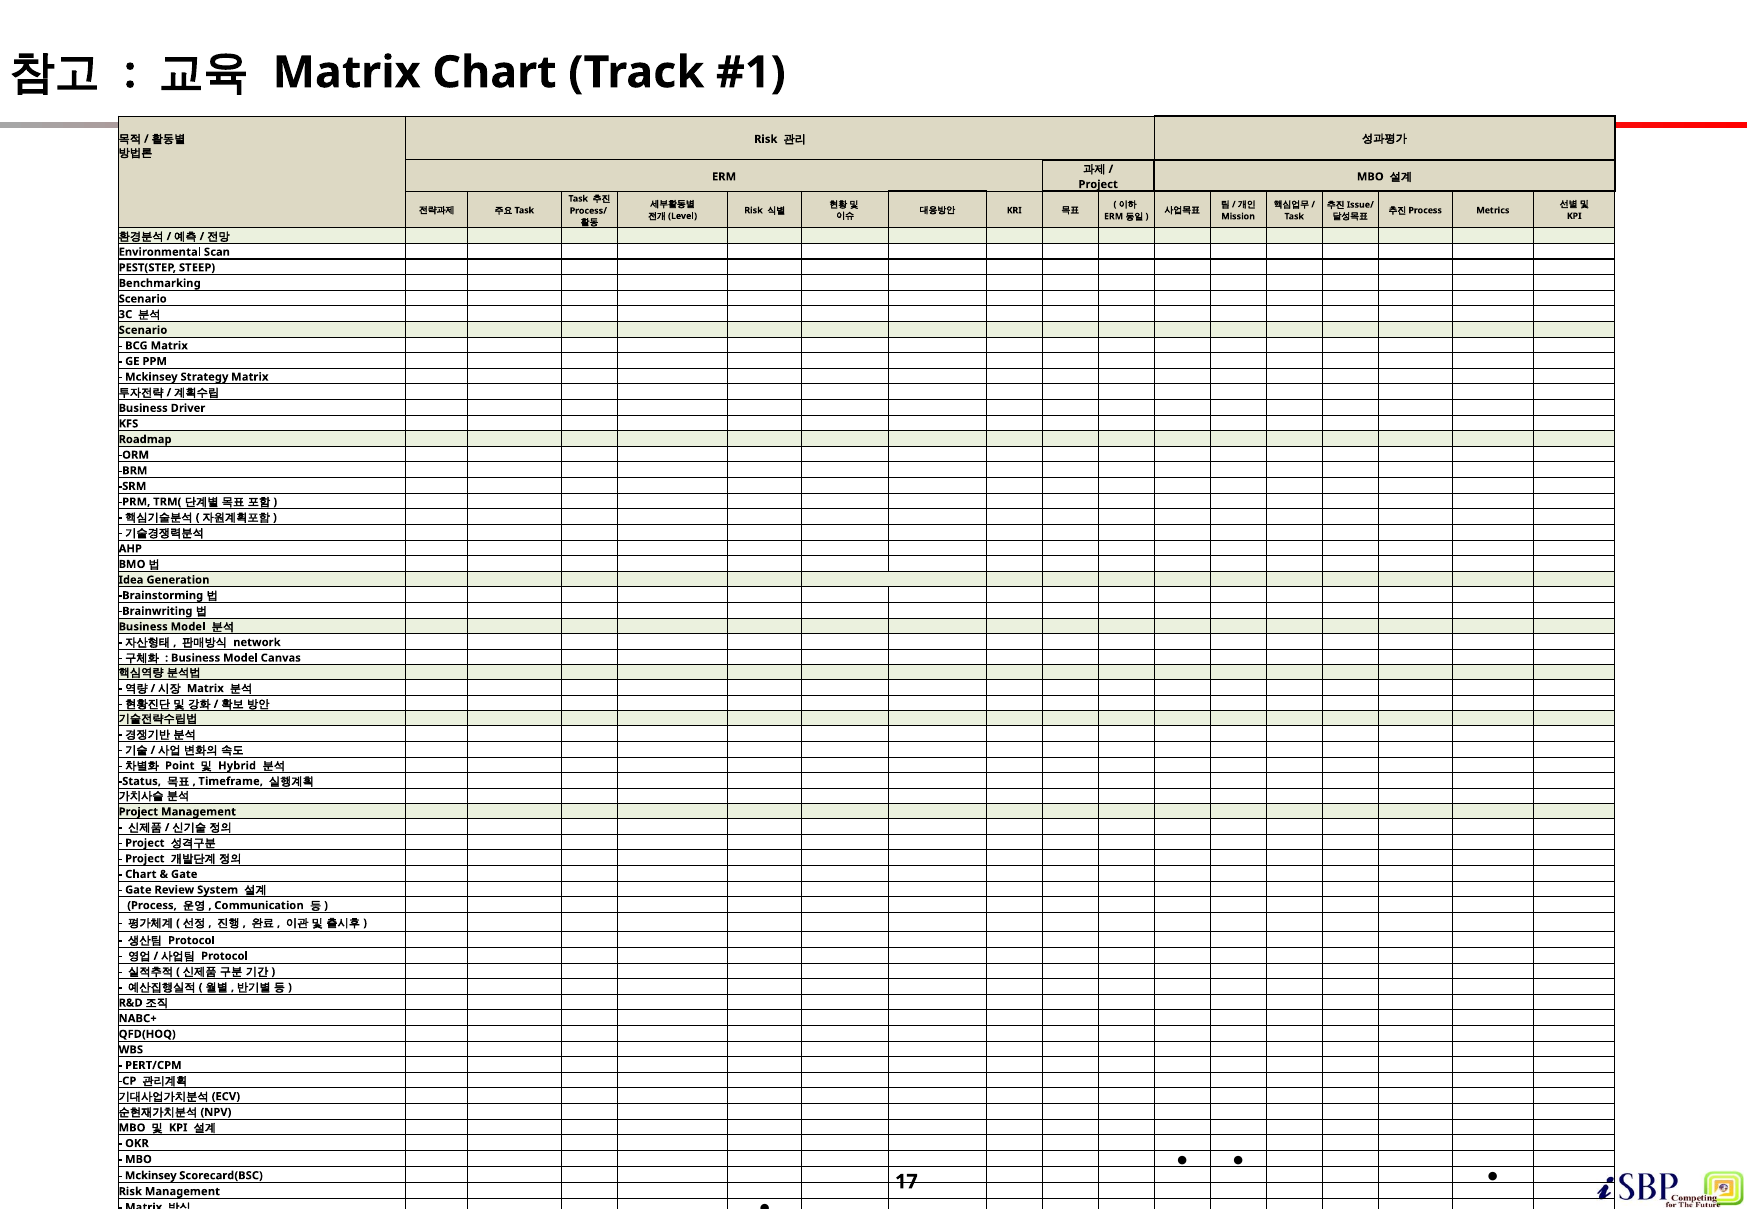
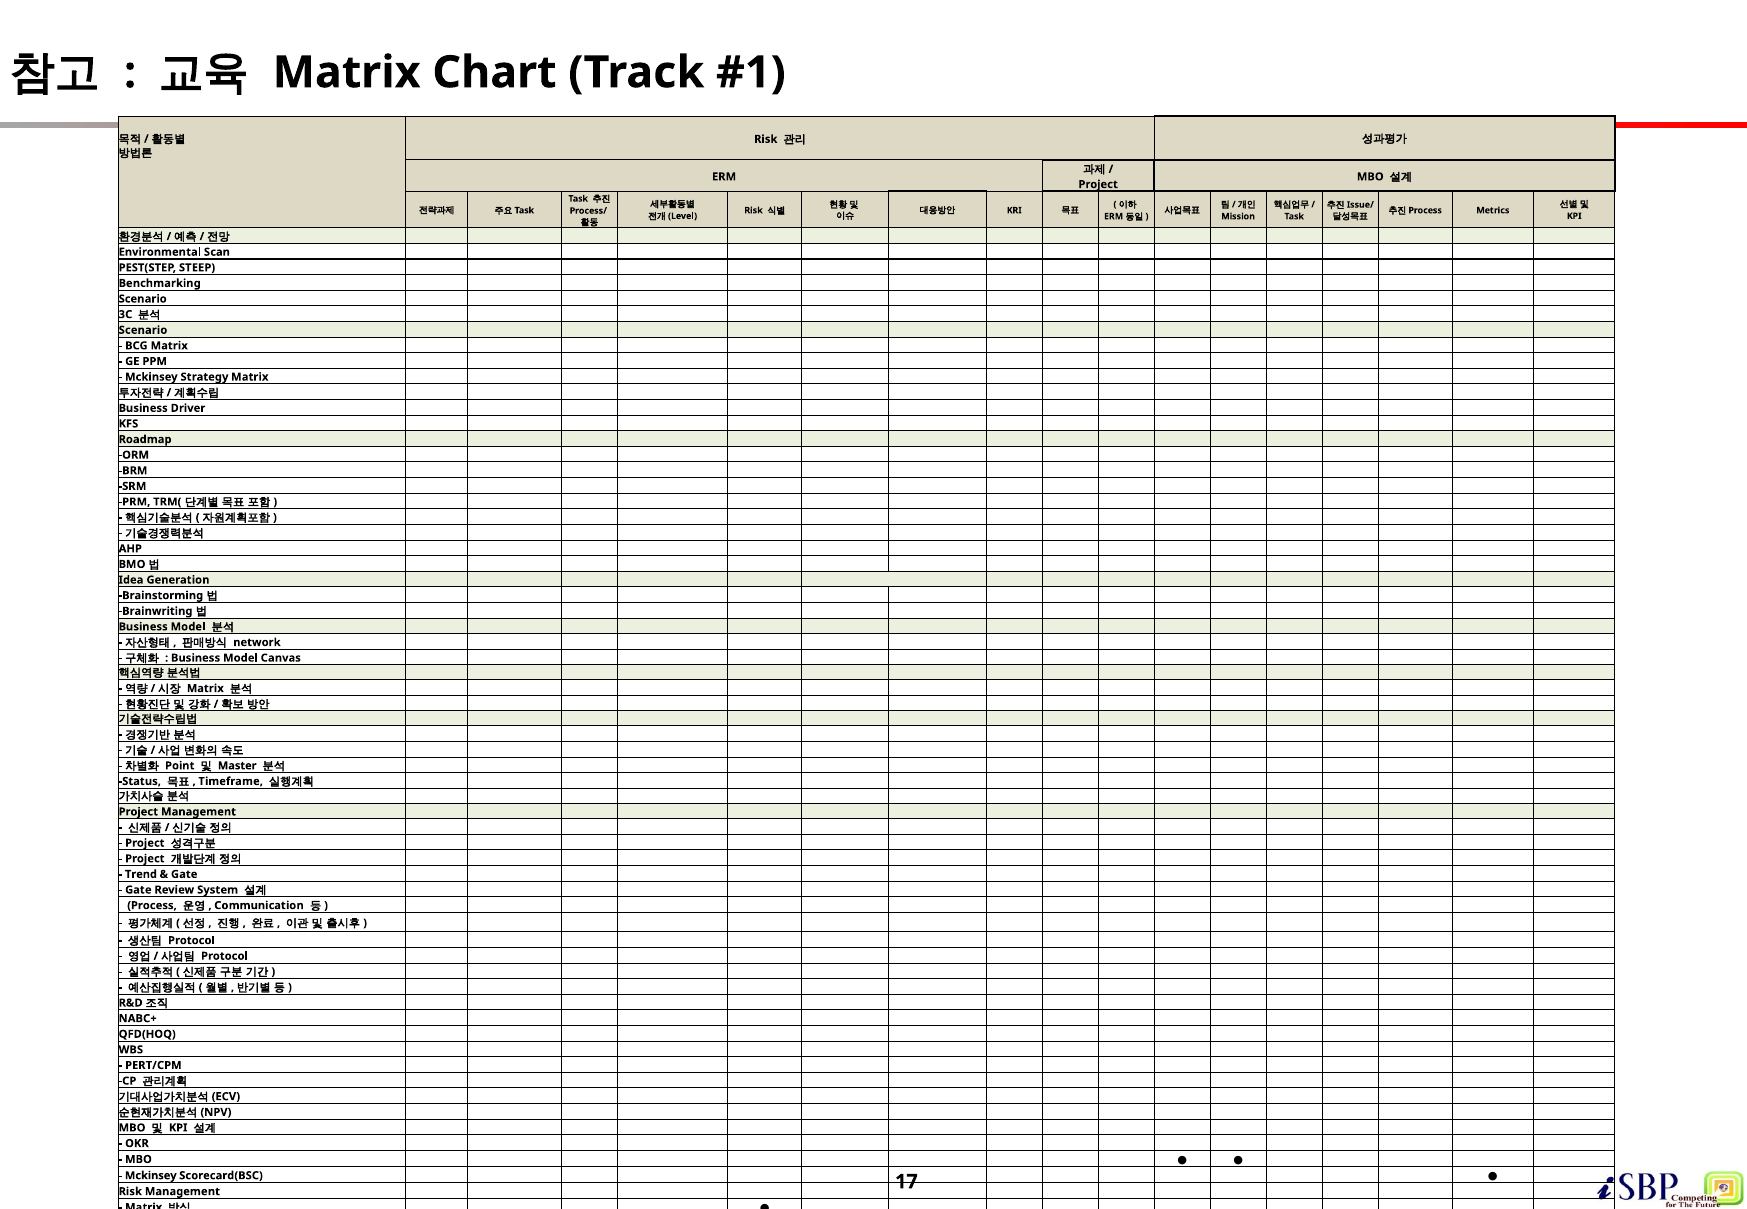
Hybrid: Hybrid -> Master
Chart at (141, 875): Chart -> Trend
